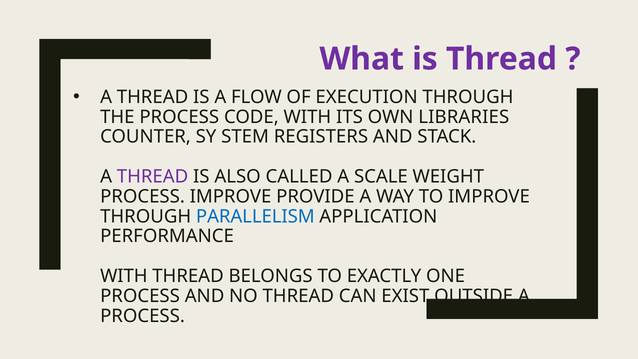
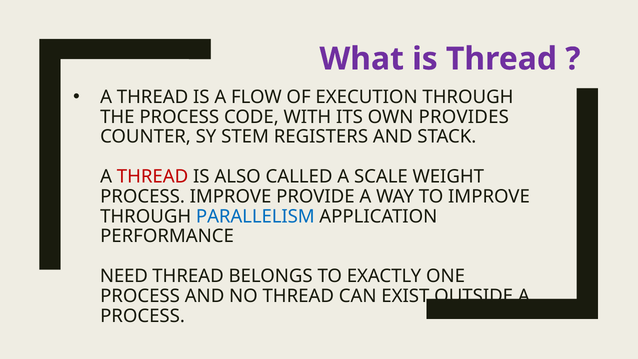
LIBRARIES: LIBRARIES -> PROVIDES
THREAD at (153, 177) colour: purple -> red
WITH at (124, 276): WITH -> NEED
